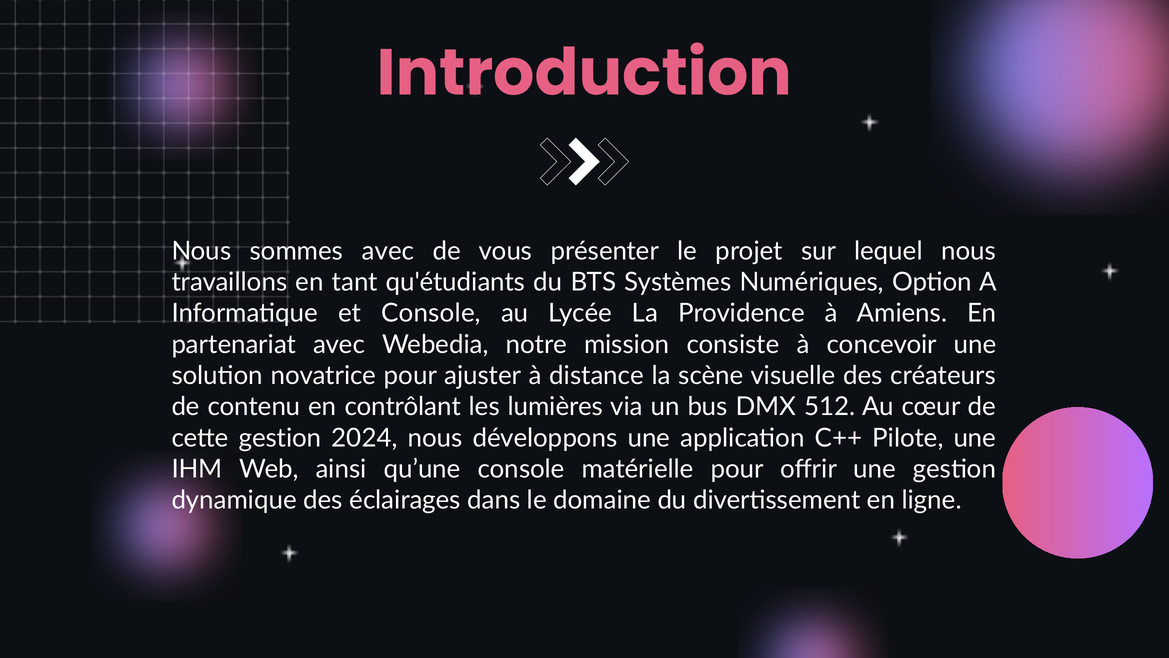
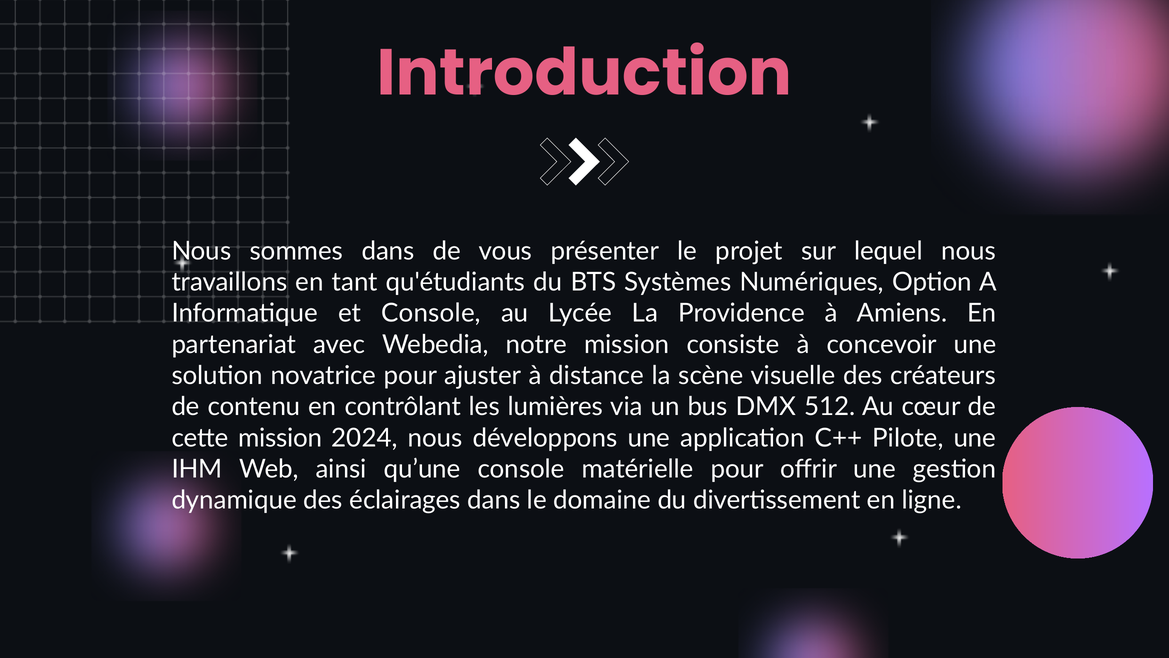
sommes avec: avec -> dans
cette gestion: gestion -> mission
